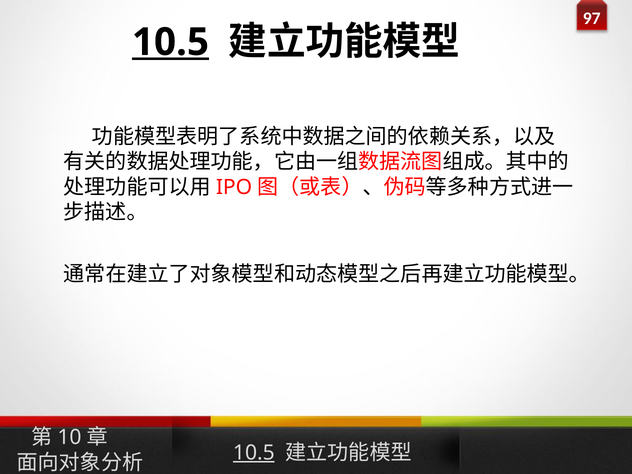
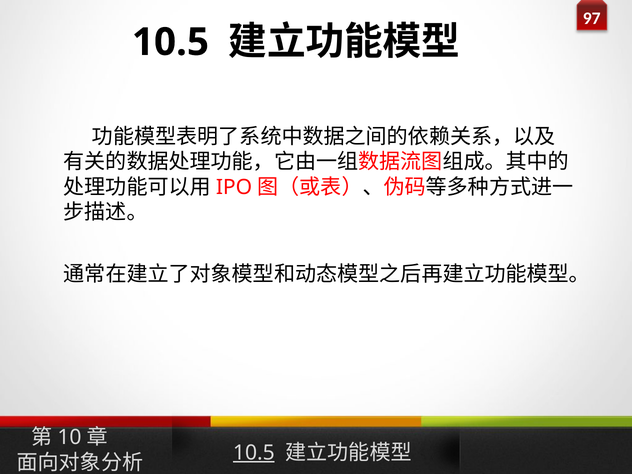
10.5 at (170, 42) underline: present -> none
